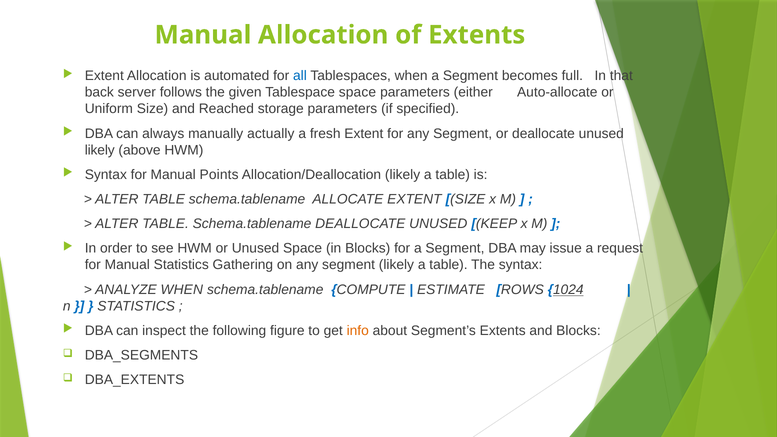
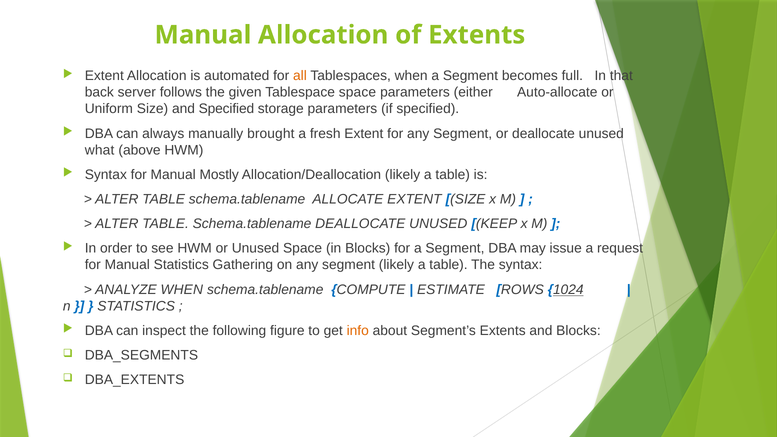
all colour: blue -> orange
and Reached: Reached -> Specified
actually: actually -> brought
likely at (100, 150): likely -> what
Points: Points -> Mostly
